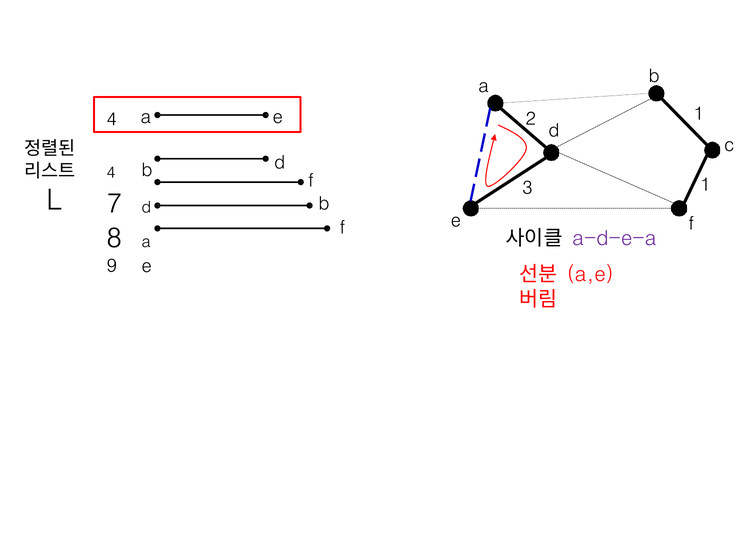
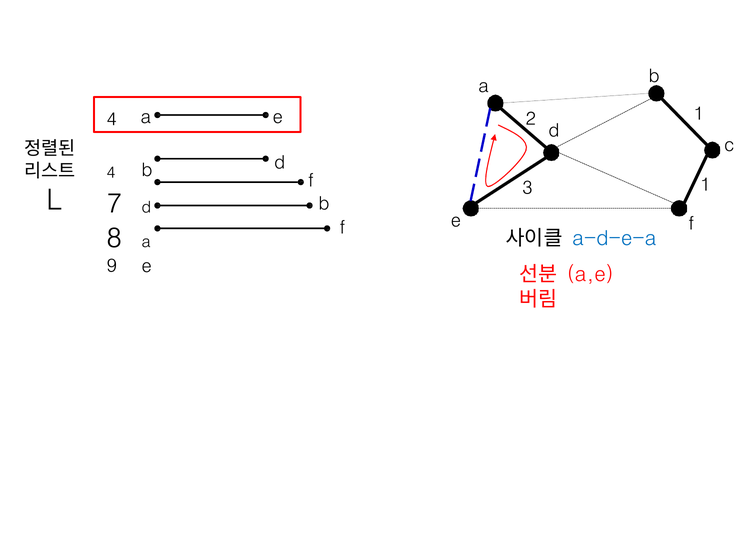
a-d-e-a colour: purple -> blue
